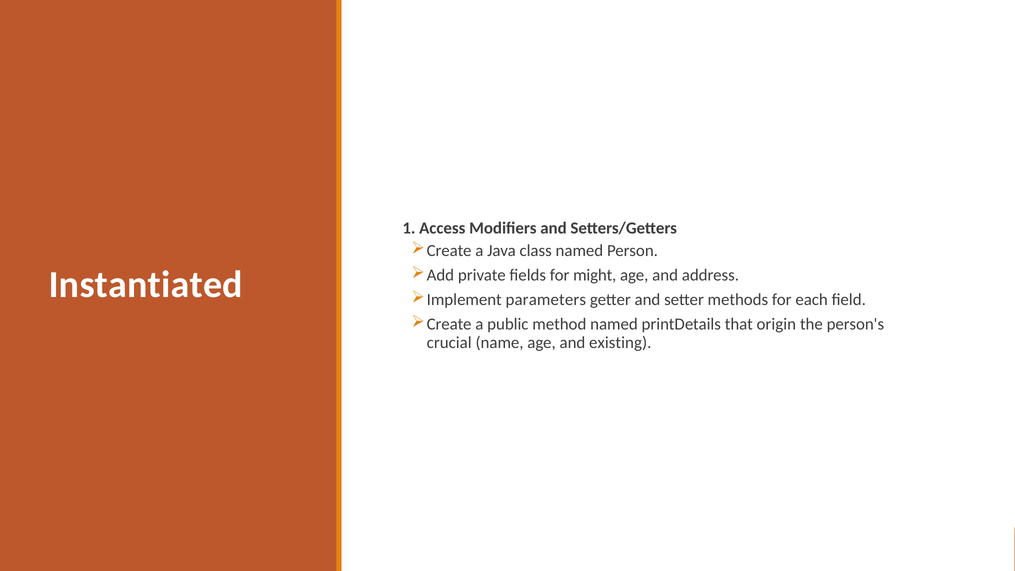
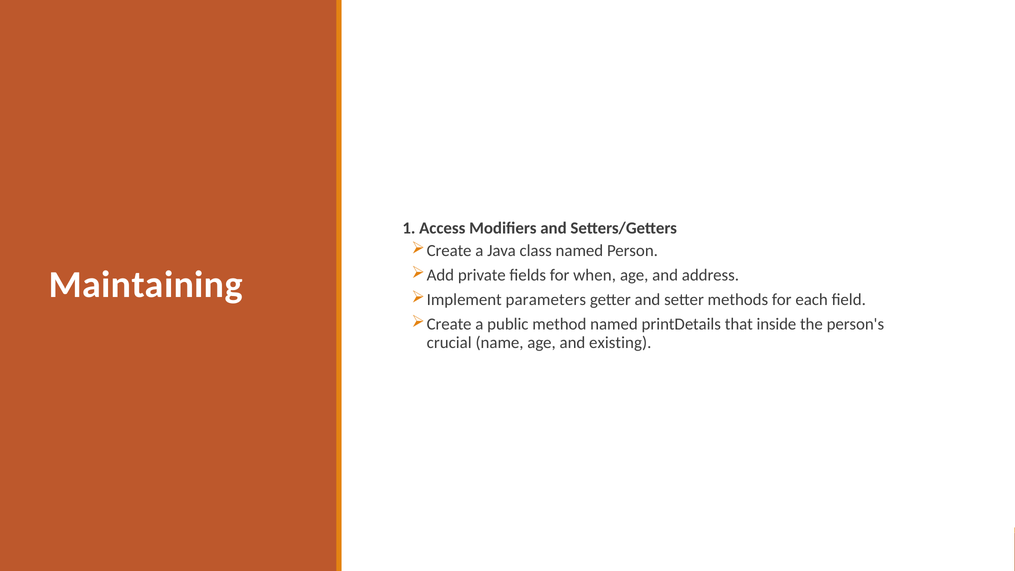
might: might -> when
Instantiated: Instantiated -> Maintaining
origin: origin -> inside
